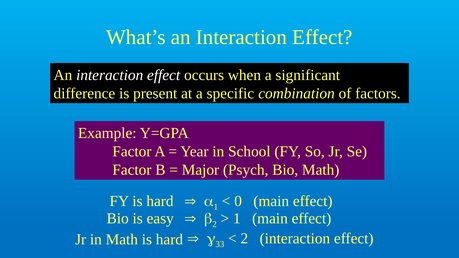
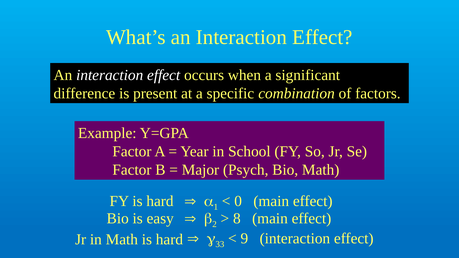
1 at (237, 218): 1 -> 8
2 at (244, 239): 2 -> 9
